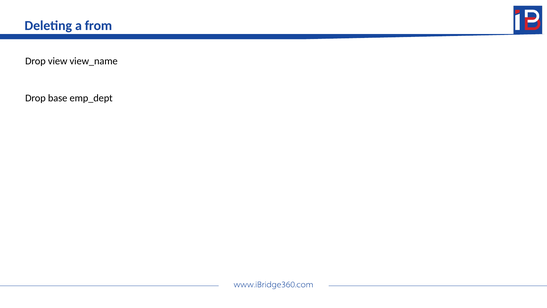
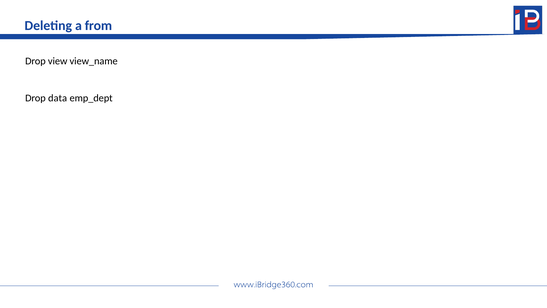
base: base -> data
